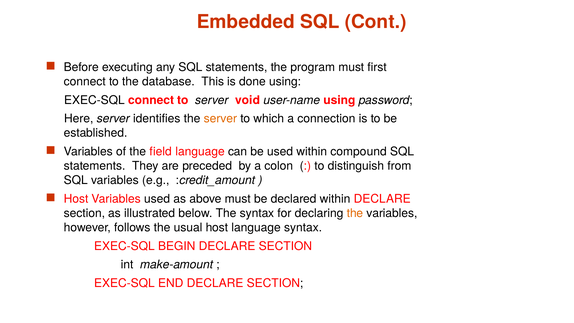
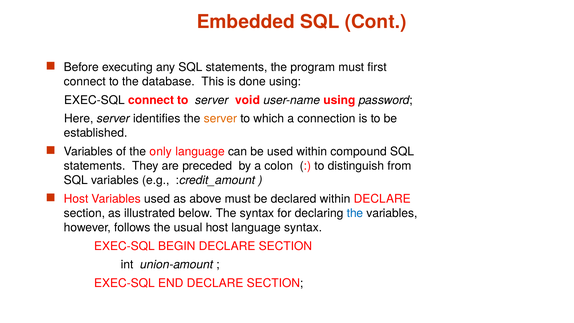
field: field -> only
the at (355, 213) colour: orange -> blue
make-amount: make-amount -> union-amount
